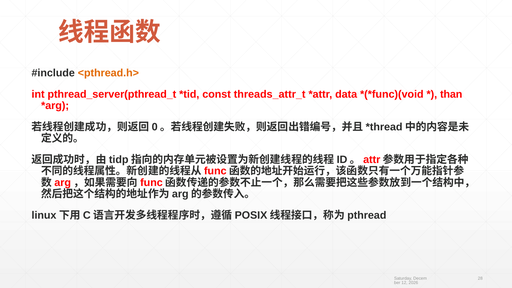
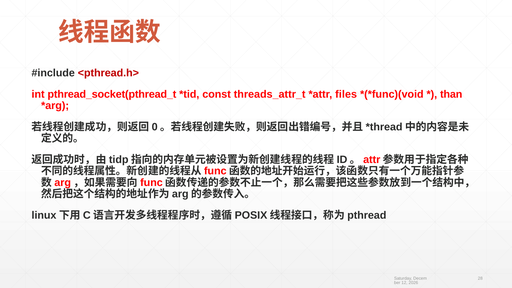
<pthread.h> colour: orange -> red
pthread_server(pthread_t: pthread_server(pthread_t -> pthread_socket(pthread_t
data: data -> files
